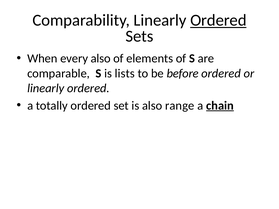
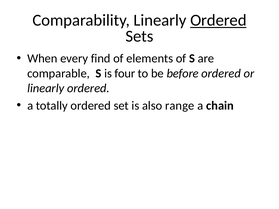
every also: also -> find
lists: lists -> four
chain underline: present -> none
